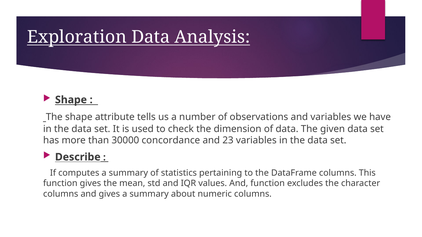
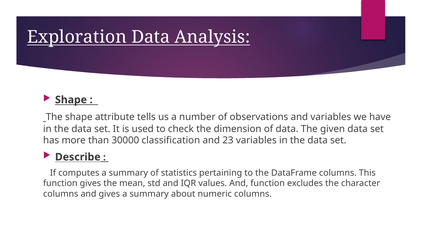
concordance: concordance -> classification
